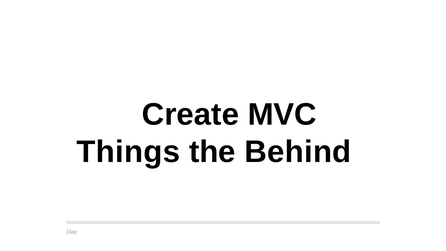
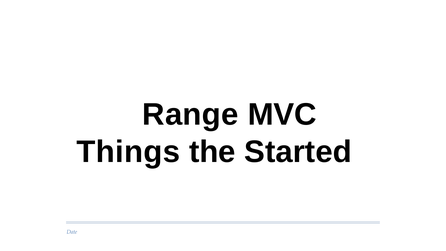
Create: Create -> Range
Behind: Behind -> Started
